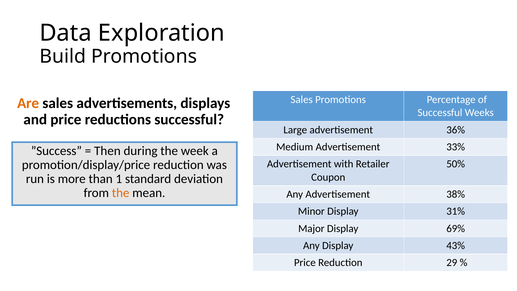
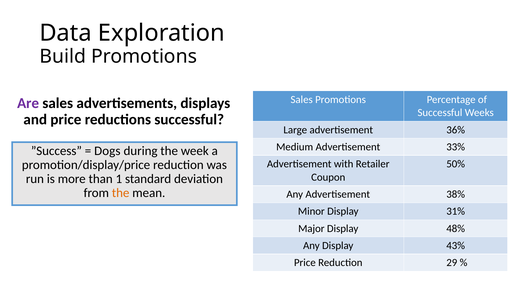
Are colour: orange -> purple
Then: Then -> Dogs
69%: 69% -> 48%
